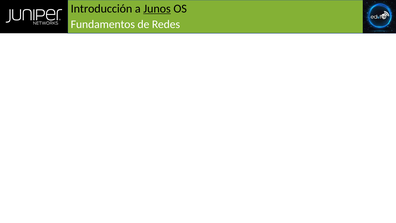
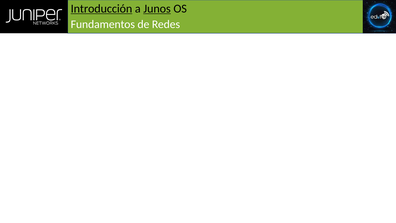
Introducción underline: none -> present
